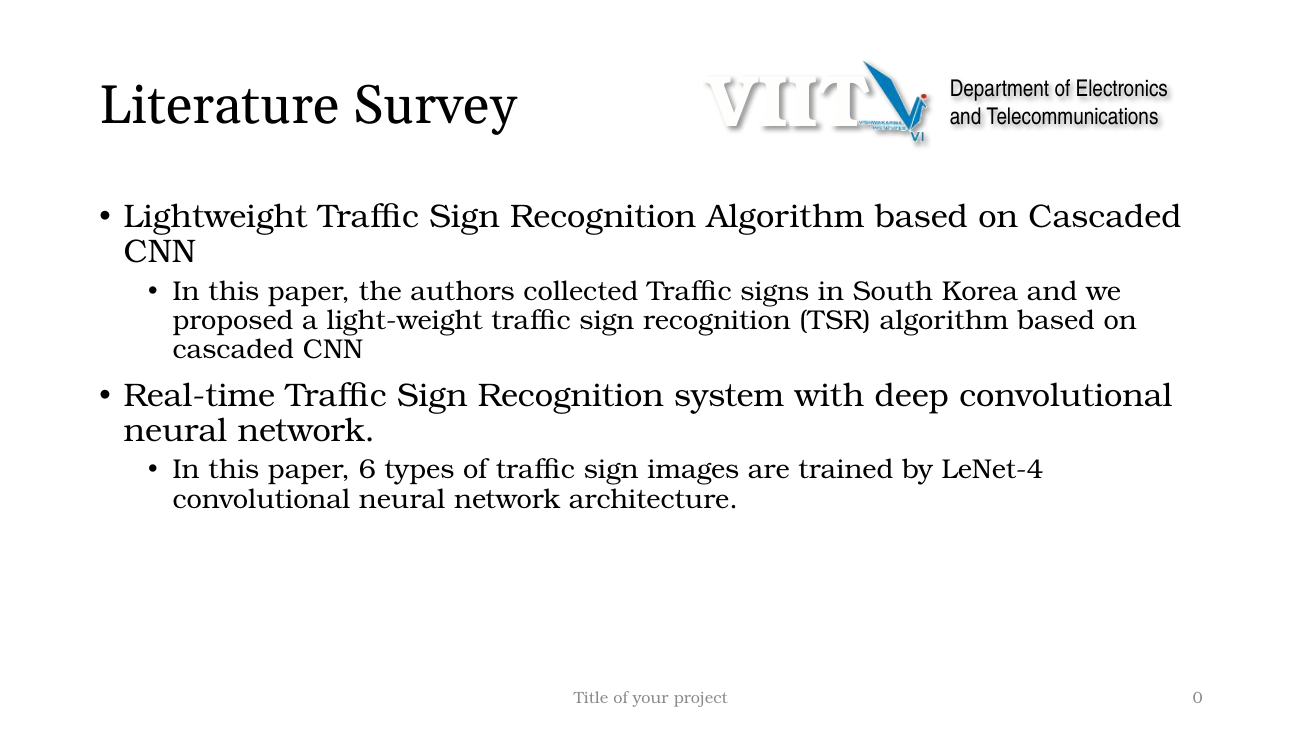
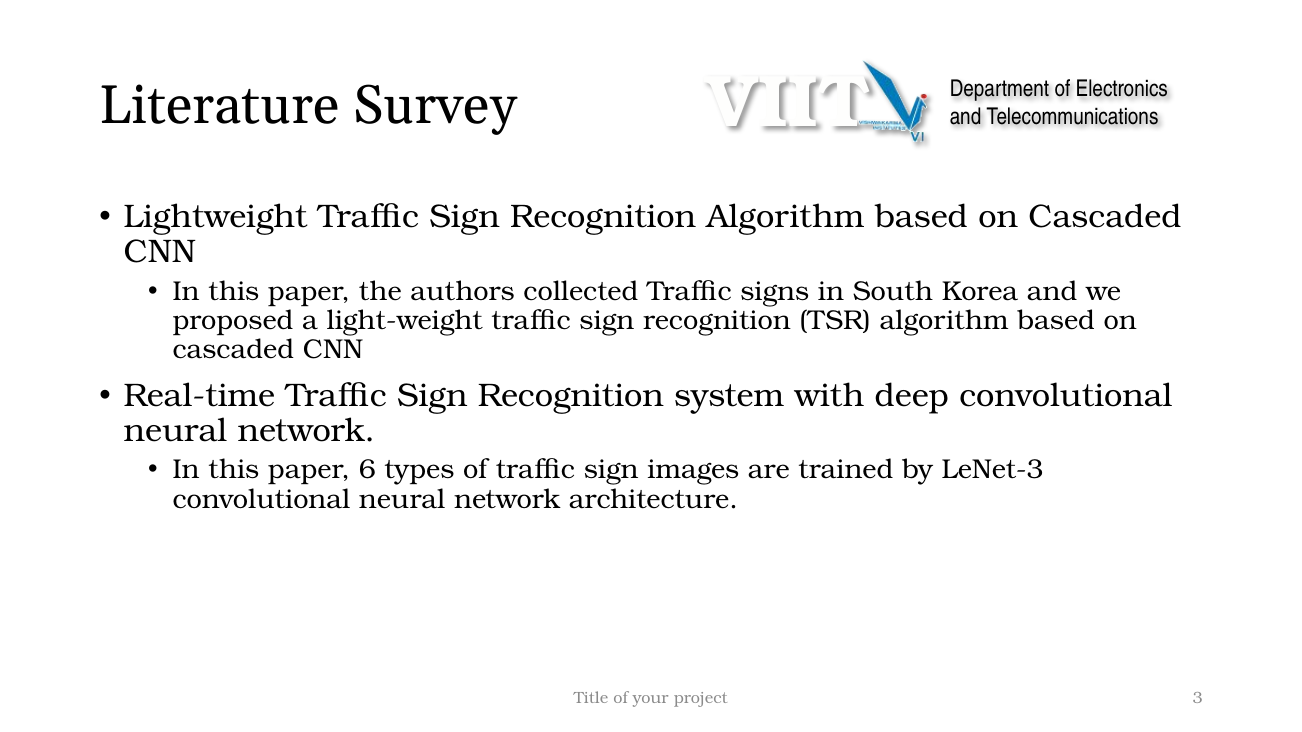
LeNet-4: LeNet-4 -> LeNet-3
0: 0 -> 3
